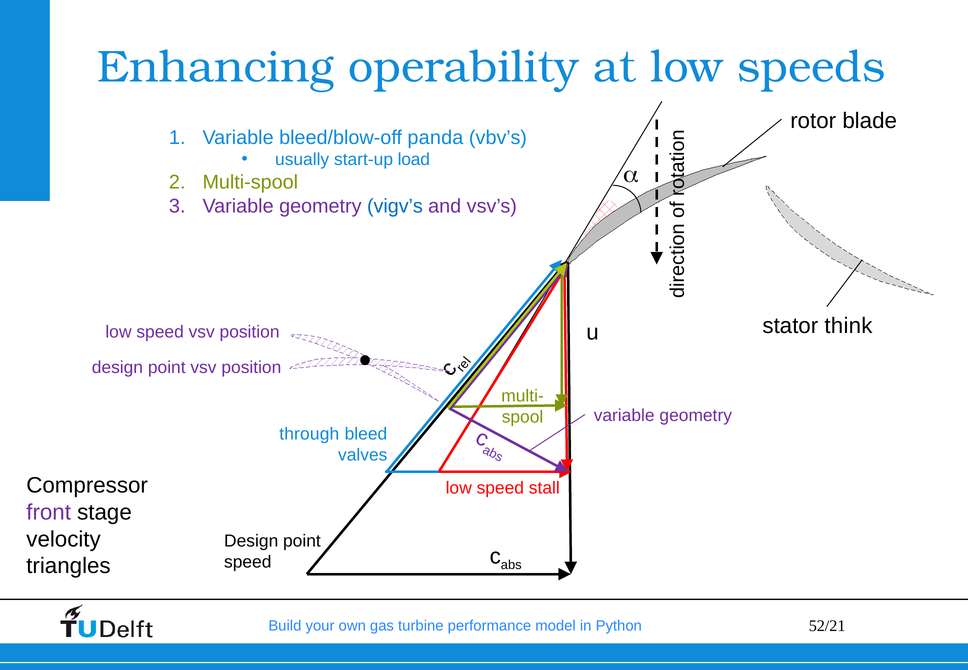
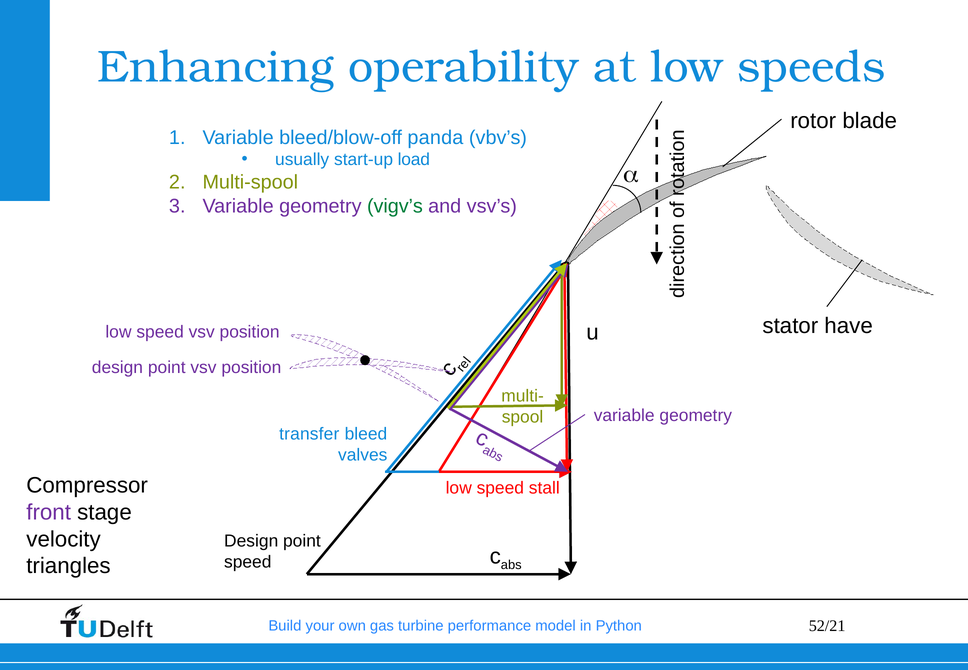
vigv’s colour: blue -> green
think: think -> have
through: through -> transfer
